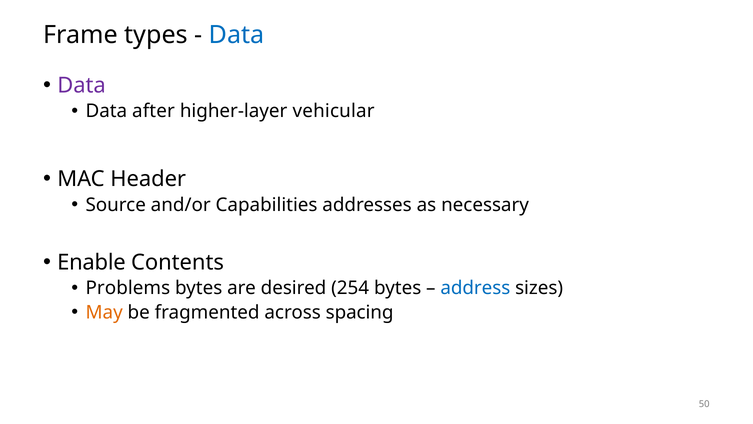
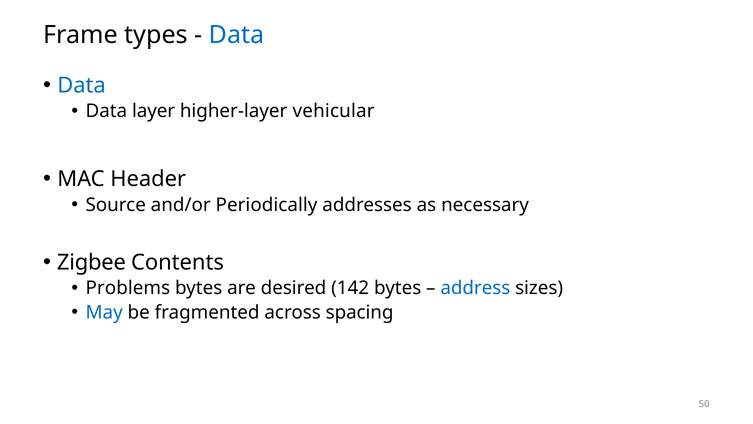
Data at (82, 85) colour: purple -> blue
after: after -> layer
Capabilities: Capabilities -> Periodically
Enable: Enable -> Zigbee
254: 254 -> 142
May colour: orange -> blue
